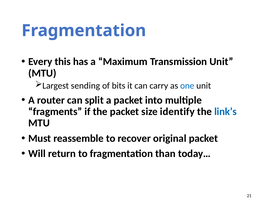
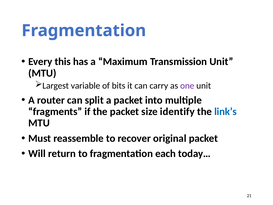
sending: sending -> variable
one colour: blue -> purple
than: than -> each
